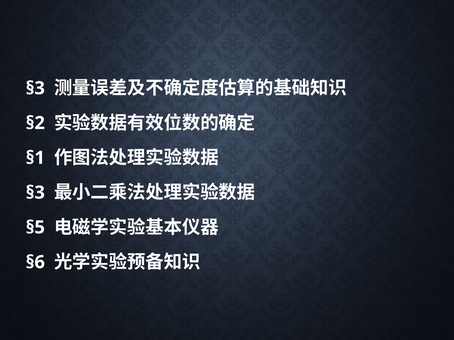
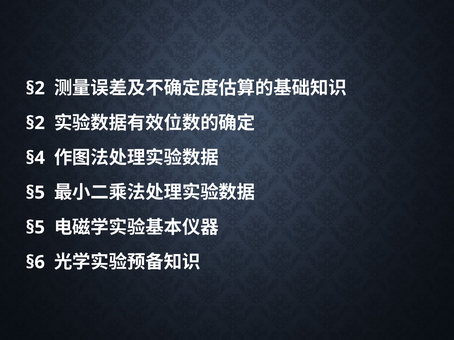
§3 at (35, 88): §3 -> §2
§1: §1 -> §4
§3 at (35, 193): §3 -> §5
